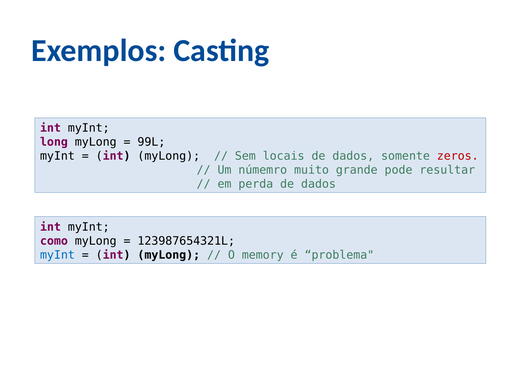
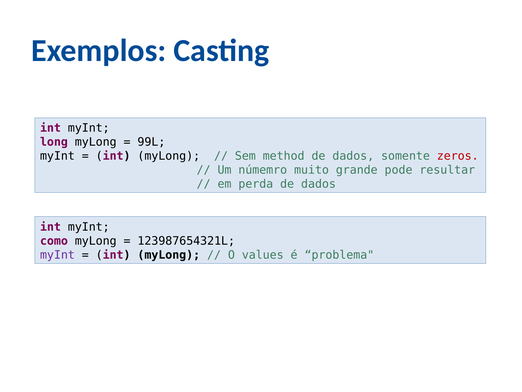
locais: locais -> method
myInt at (57, 255) colour: blue -> purple
memory: memory -> values
